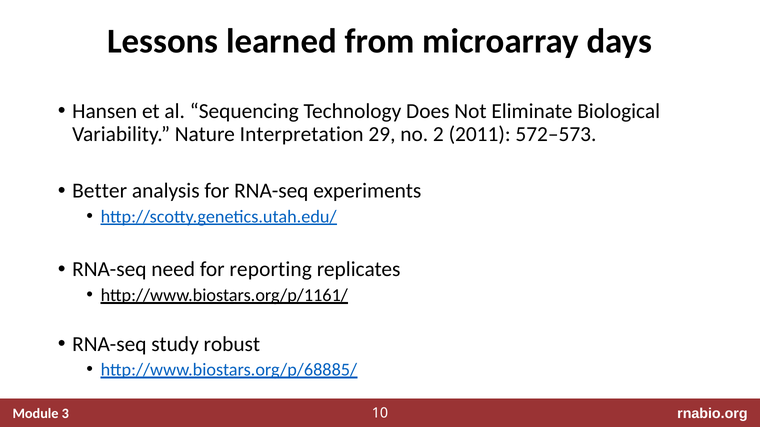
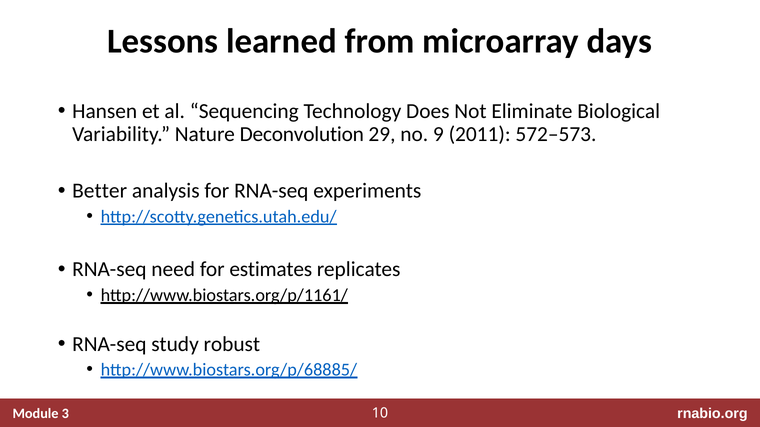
Interpretation: Interpretation -> Deconvolution
2: 2 -> 9
reporting: reporting -> estimates
